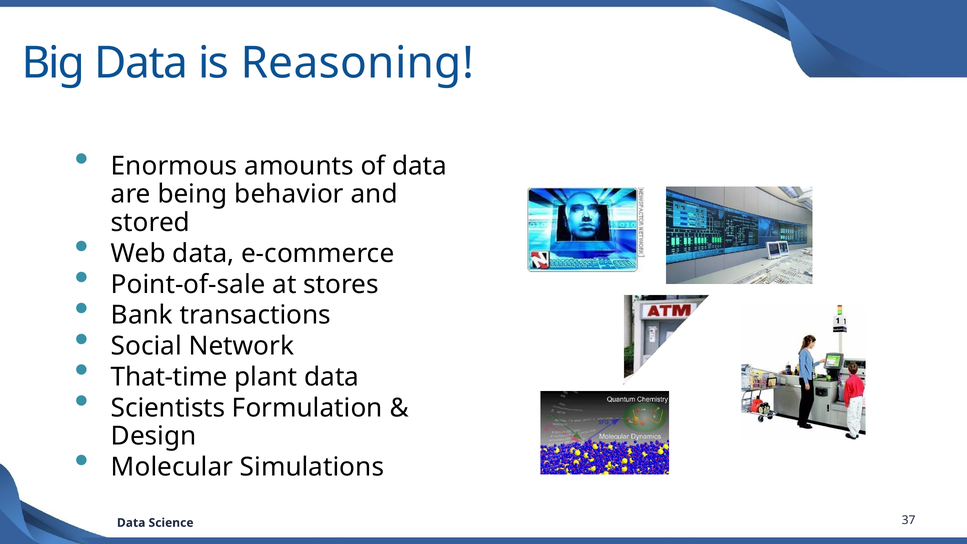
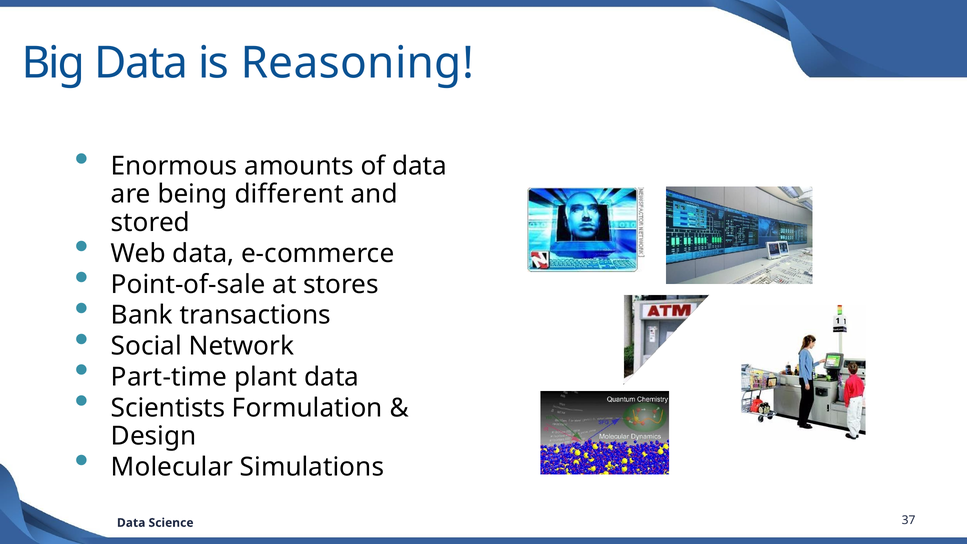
behavior: behavior -> different
That-time: That-time -> Part-time
